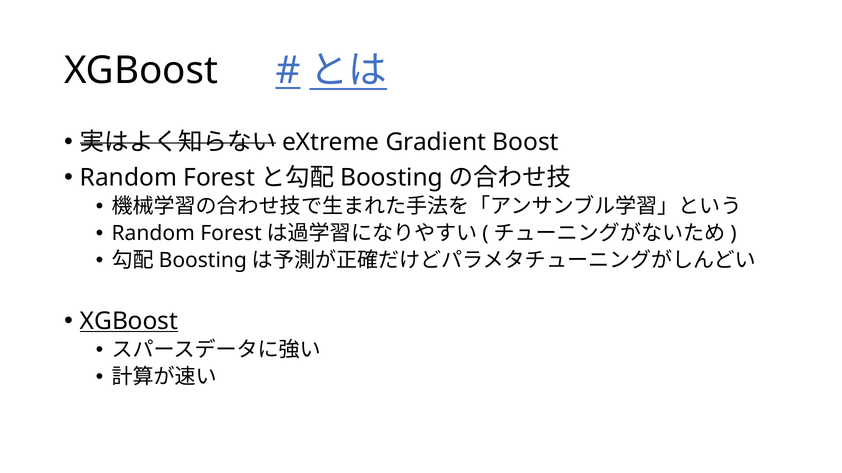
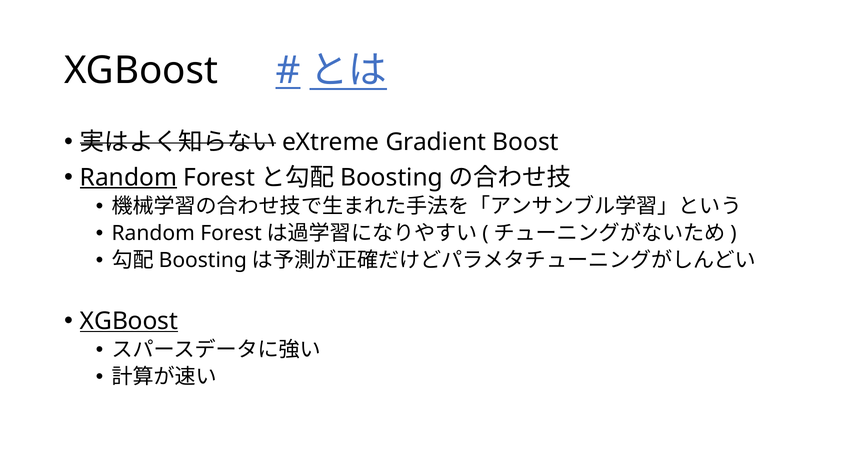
Random at (128, 178) underline: none -> present
